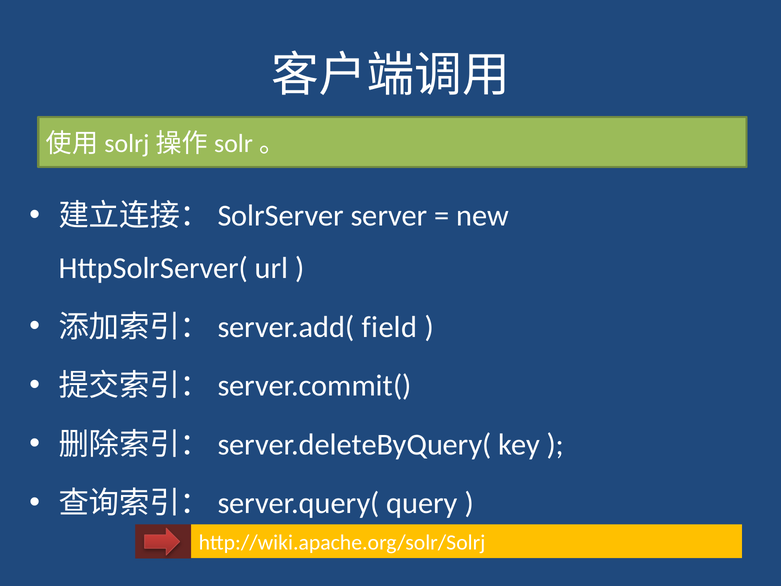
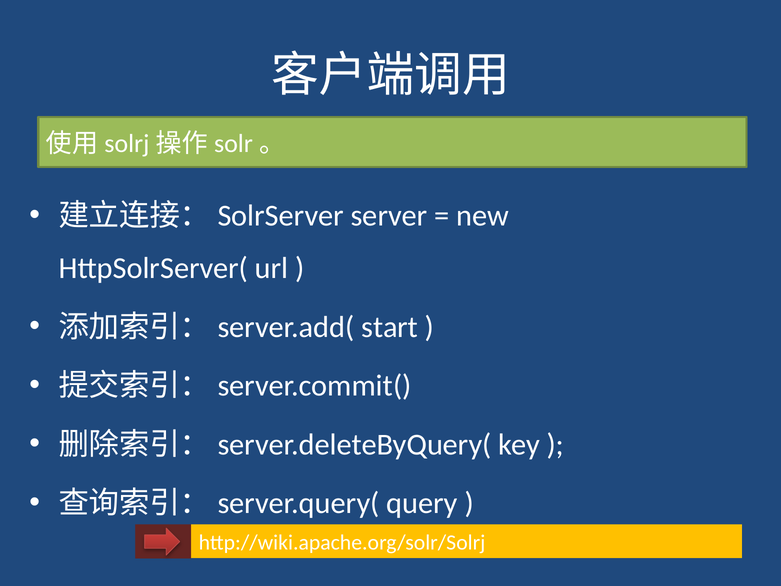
field: field -> start
